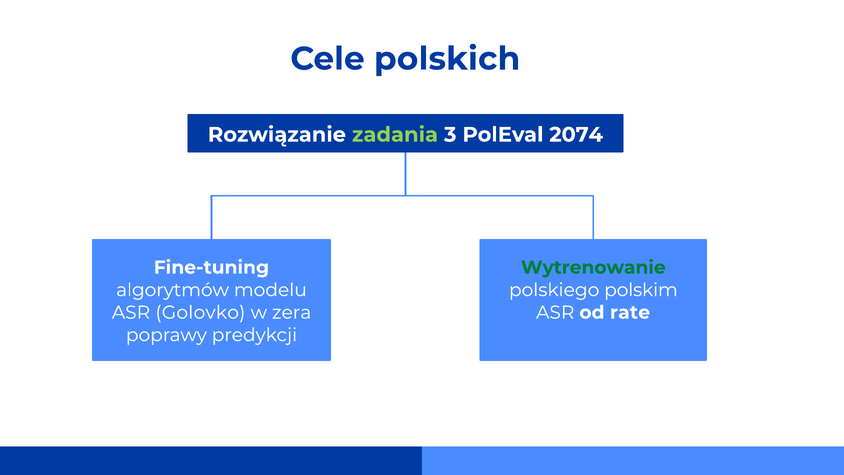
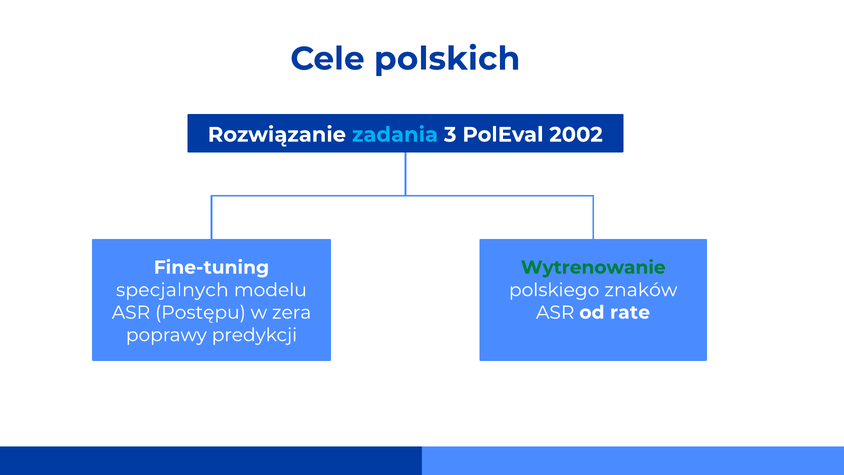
zadania colour: light green -> light blue
2074: 2074 -> 2002
algorytmów: algorytmów -> specjalnych
polskim: polskim -> znaków
Golovko: Golovko -> Postępu
